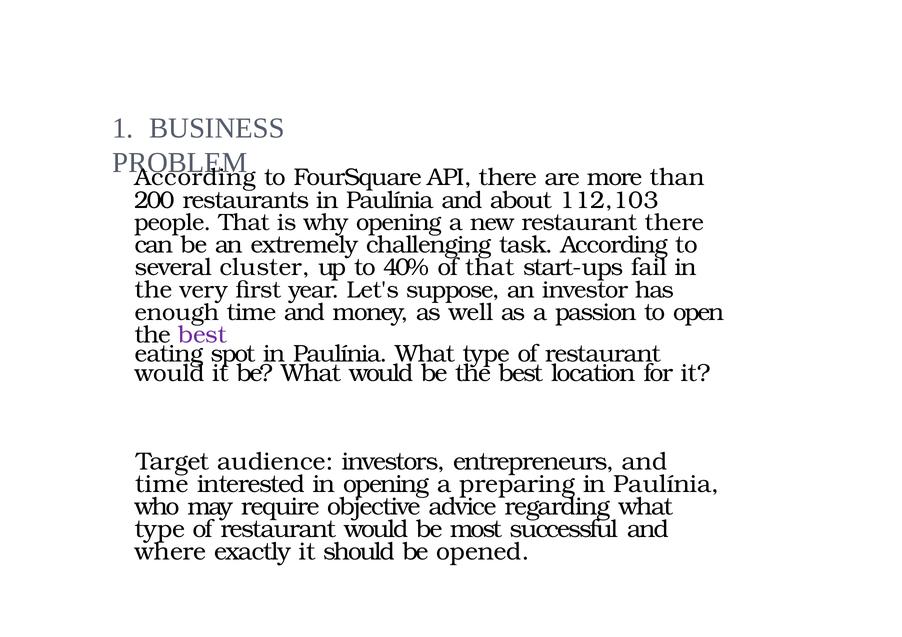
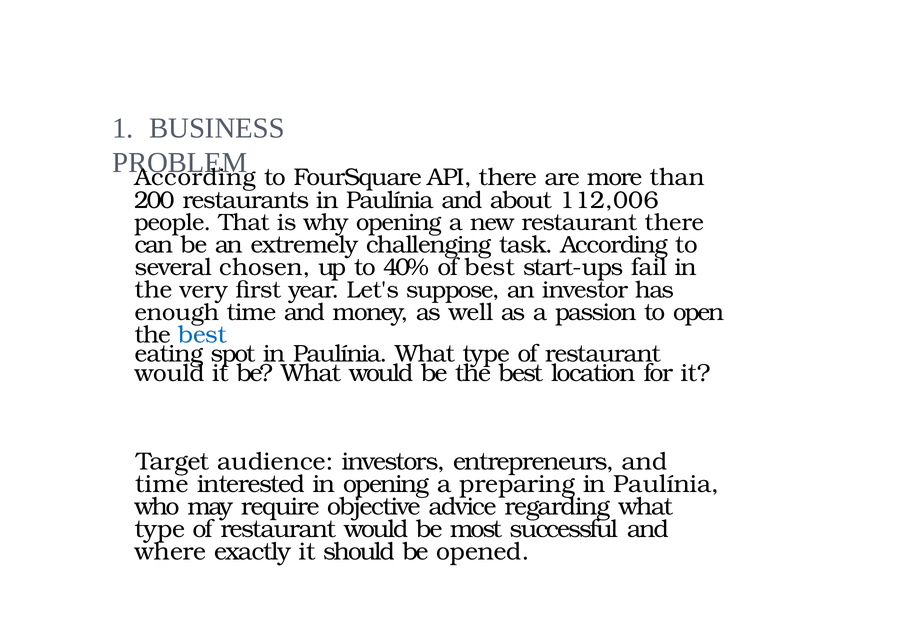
112,103: 112,103 -> 112,006
cluster: cluster -> chosen
of that: that -> best
best at (203, 335) colour: purple -> blue
